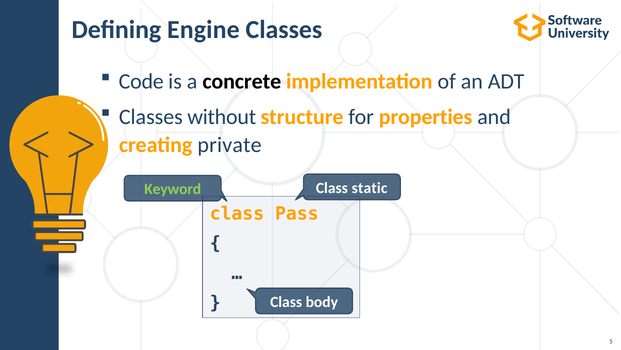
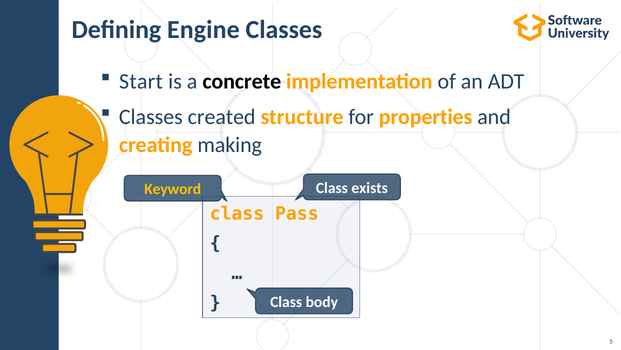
Code: Code -> Start
without: without -> created
private: private -> making
static: static -> exists
Keyword colour: light green -> yellow
